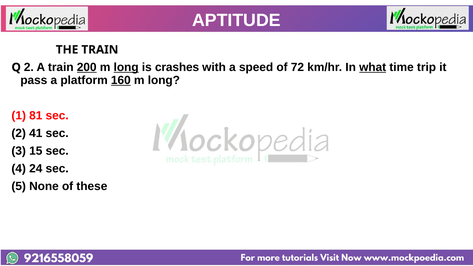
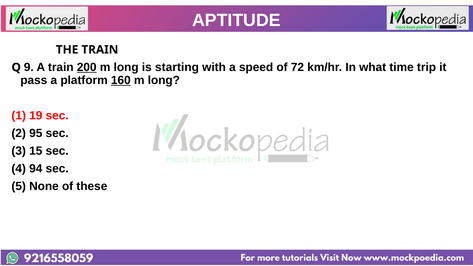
Q 2: 2 -> 9
long at (126, 67) underline: present -> none
crashes: crashes -> starting
what underline: present -> none
81: 81 -> 19
41: 41 -> 95
24: 24 -> 94
